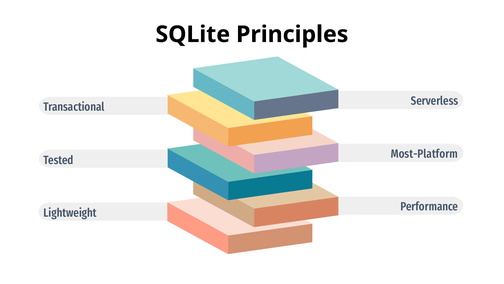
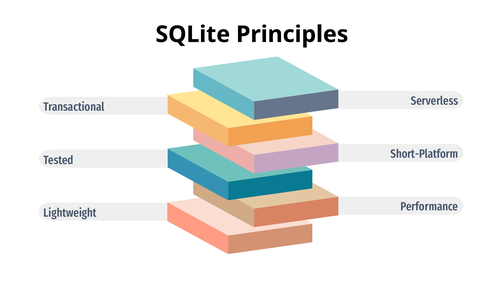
Most-Platform: Most-Platform -> Short-Platform
